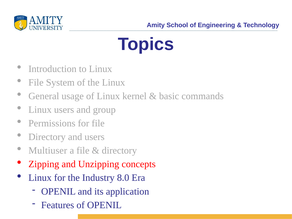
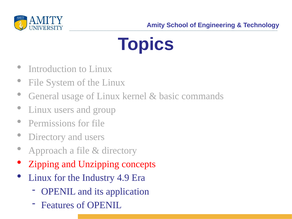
Multiuser: Multiuser -> Approach
8.0: 8.0 -> 4.9
